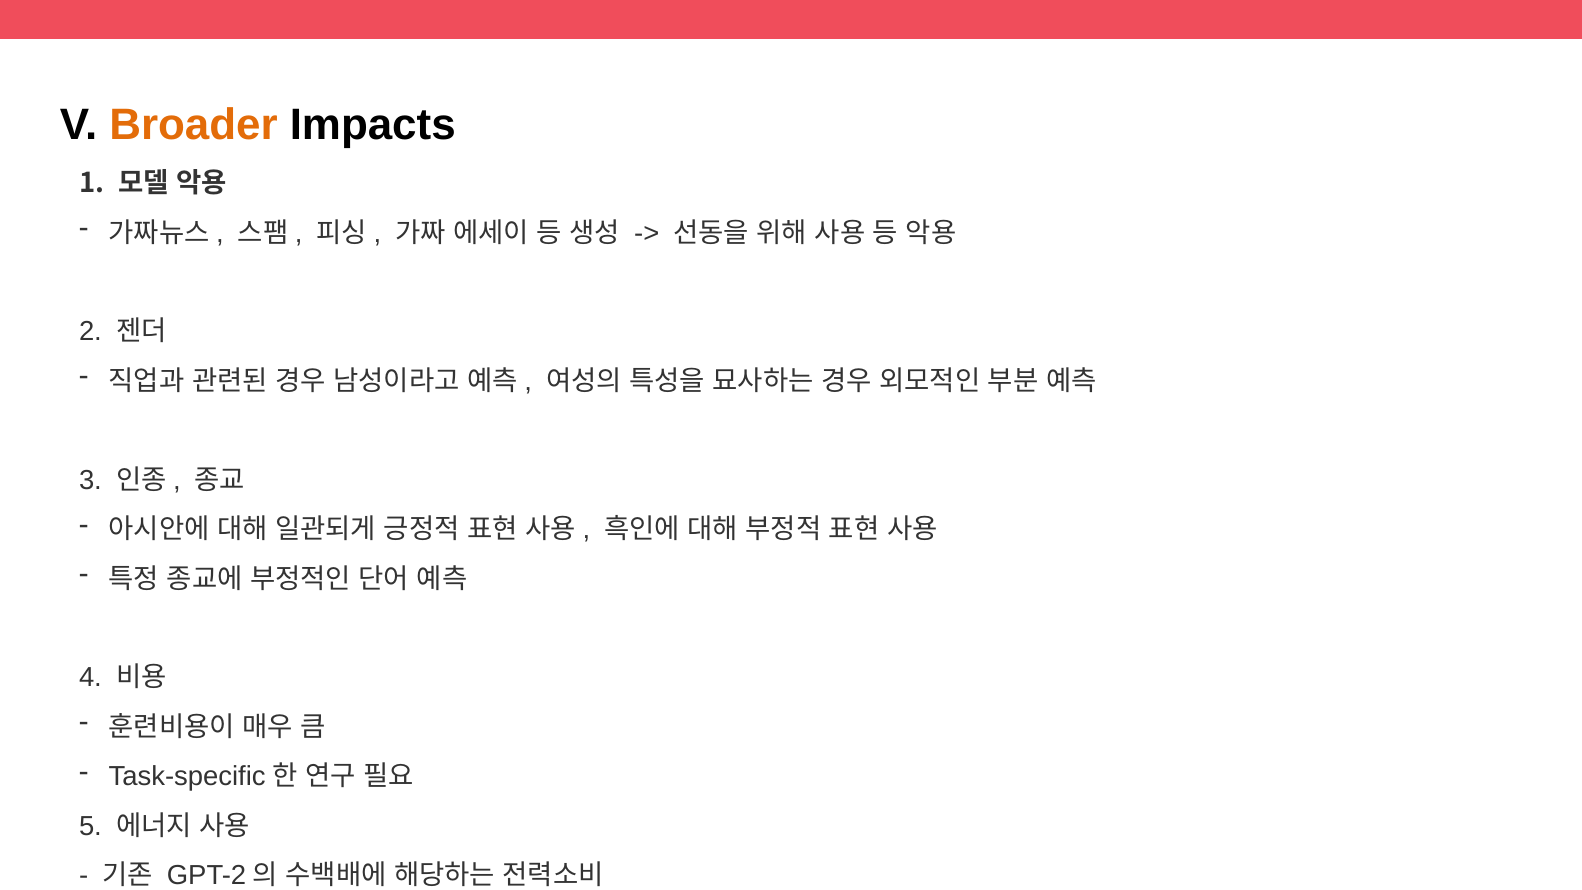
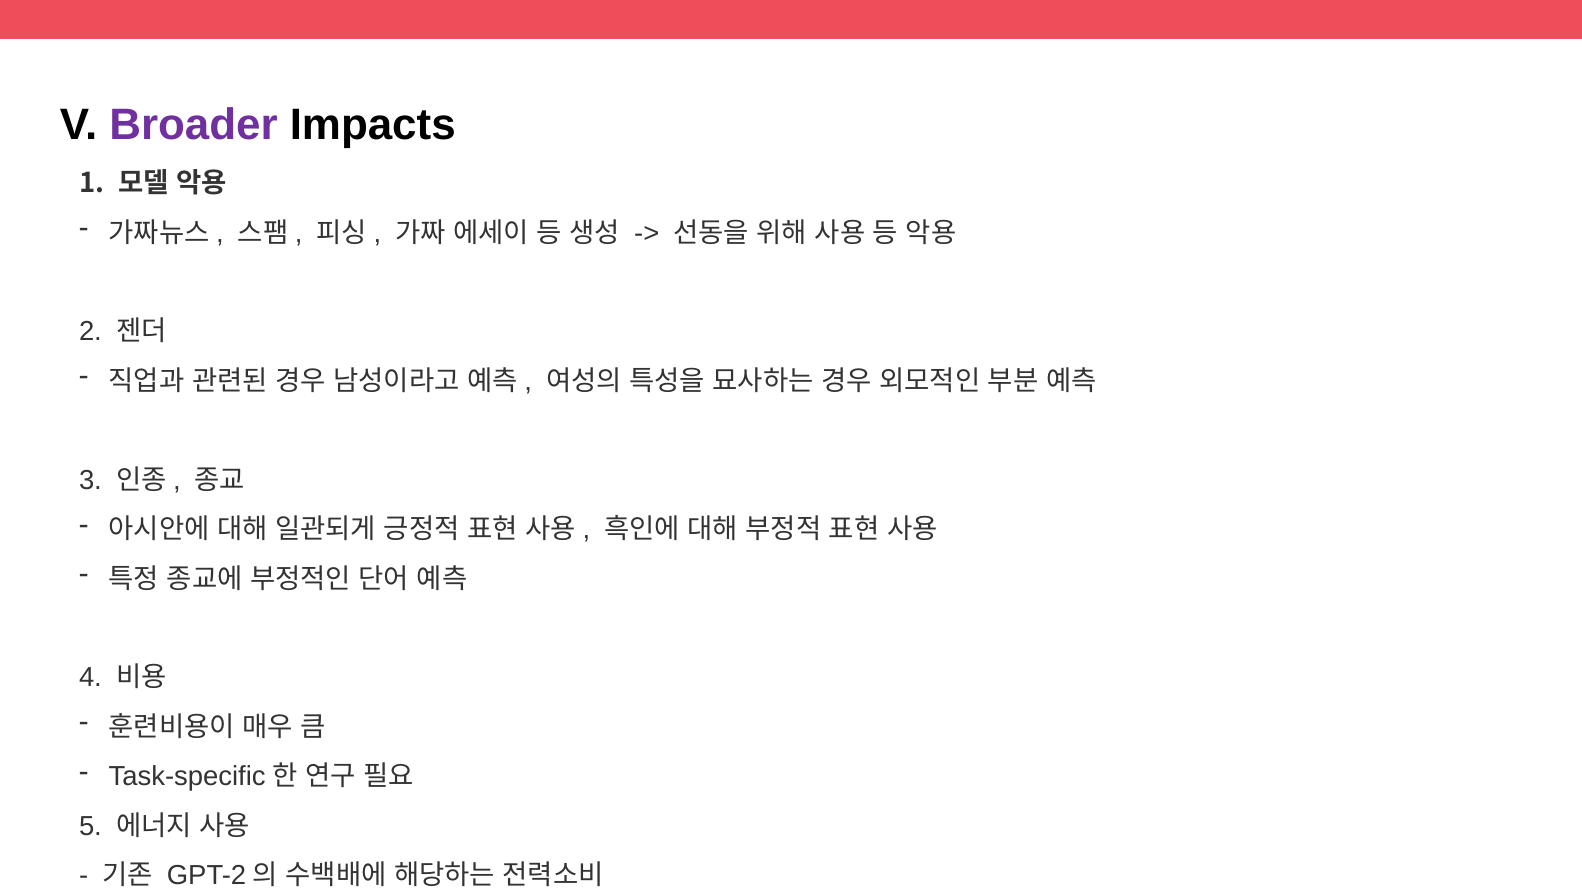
Broader colour: orange -> purple
